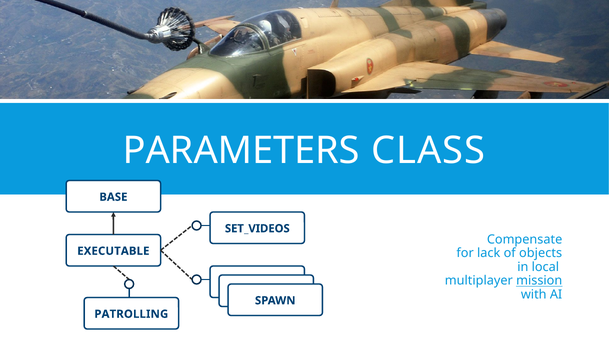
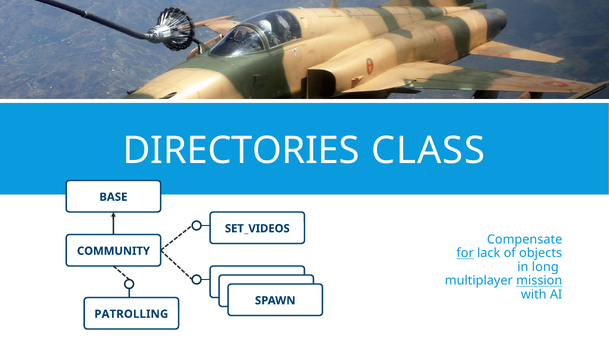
PARAMETERS: PARAMETERS -> DIRECTORIES
EXECUTABLE: EXECUTABLE -> COMMUNITY
for underline: none -> present
local: local -> long
